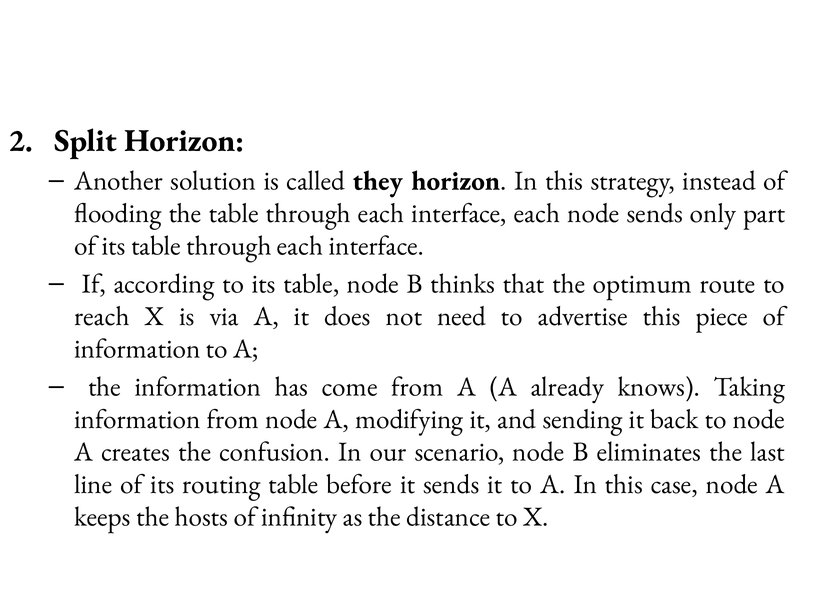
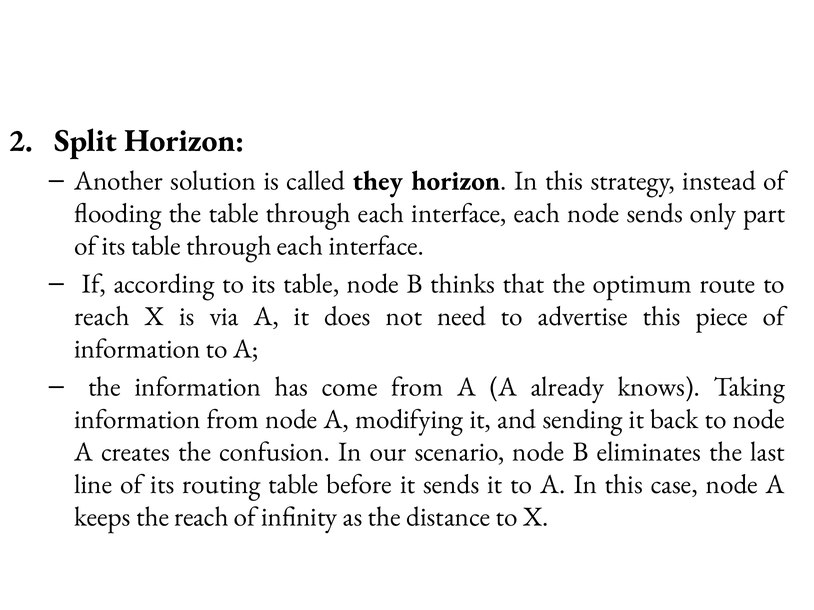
the hosts: hosts -> reach
